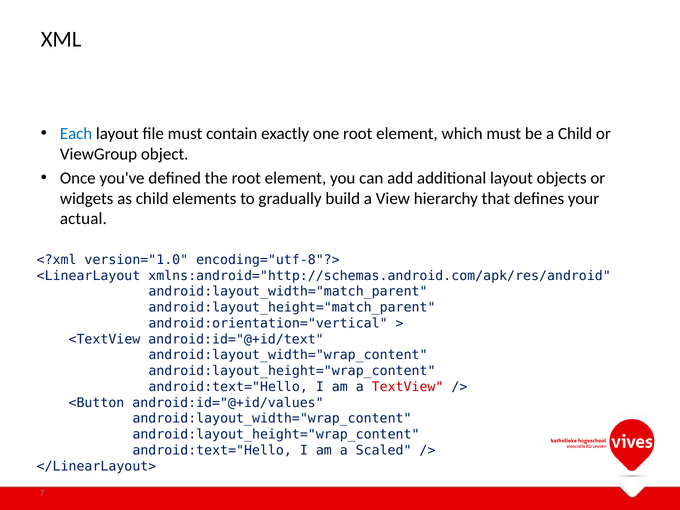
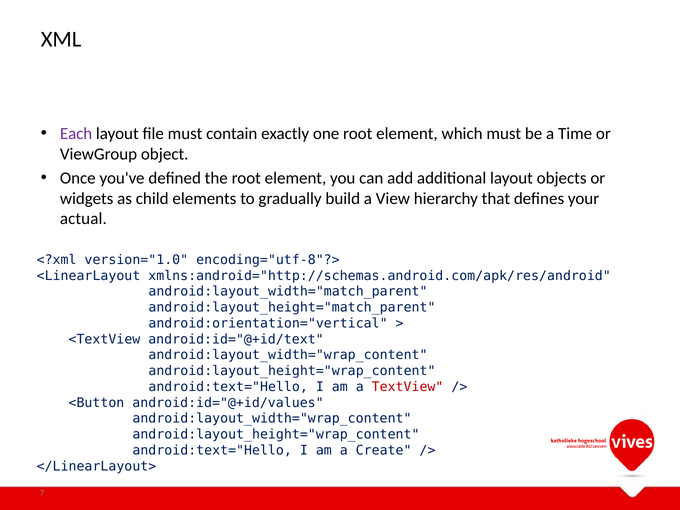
Each colour: blue -> purple
a Child: Child -> Time
Scaled: Scaled -> Create
